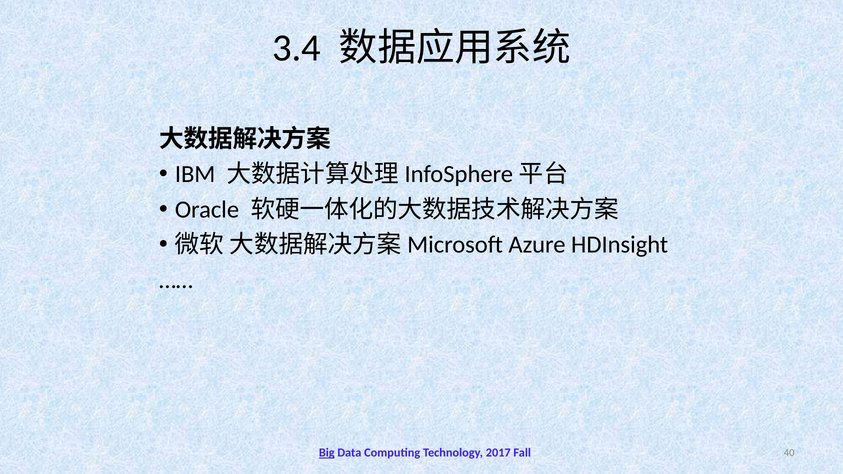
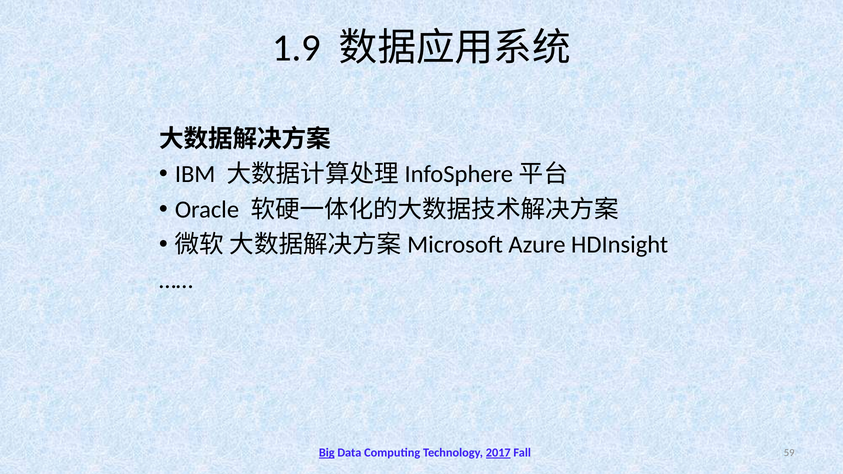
3.4: 3.4 -> 1.9
2017 underline: none -> present
40: 40 -> 59
